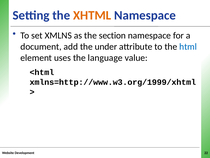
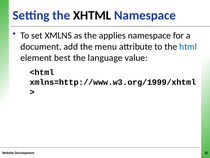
XHTML colour: orange -> black
section: section -> applies
under: under -> menu
uses: uses -> best
